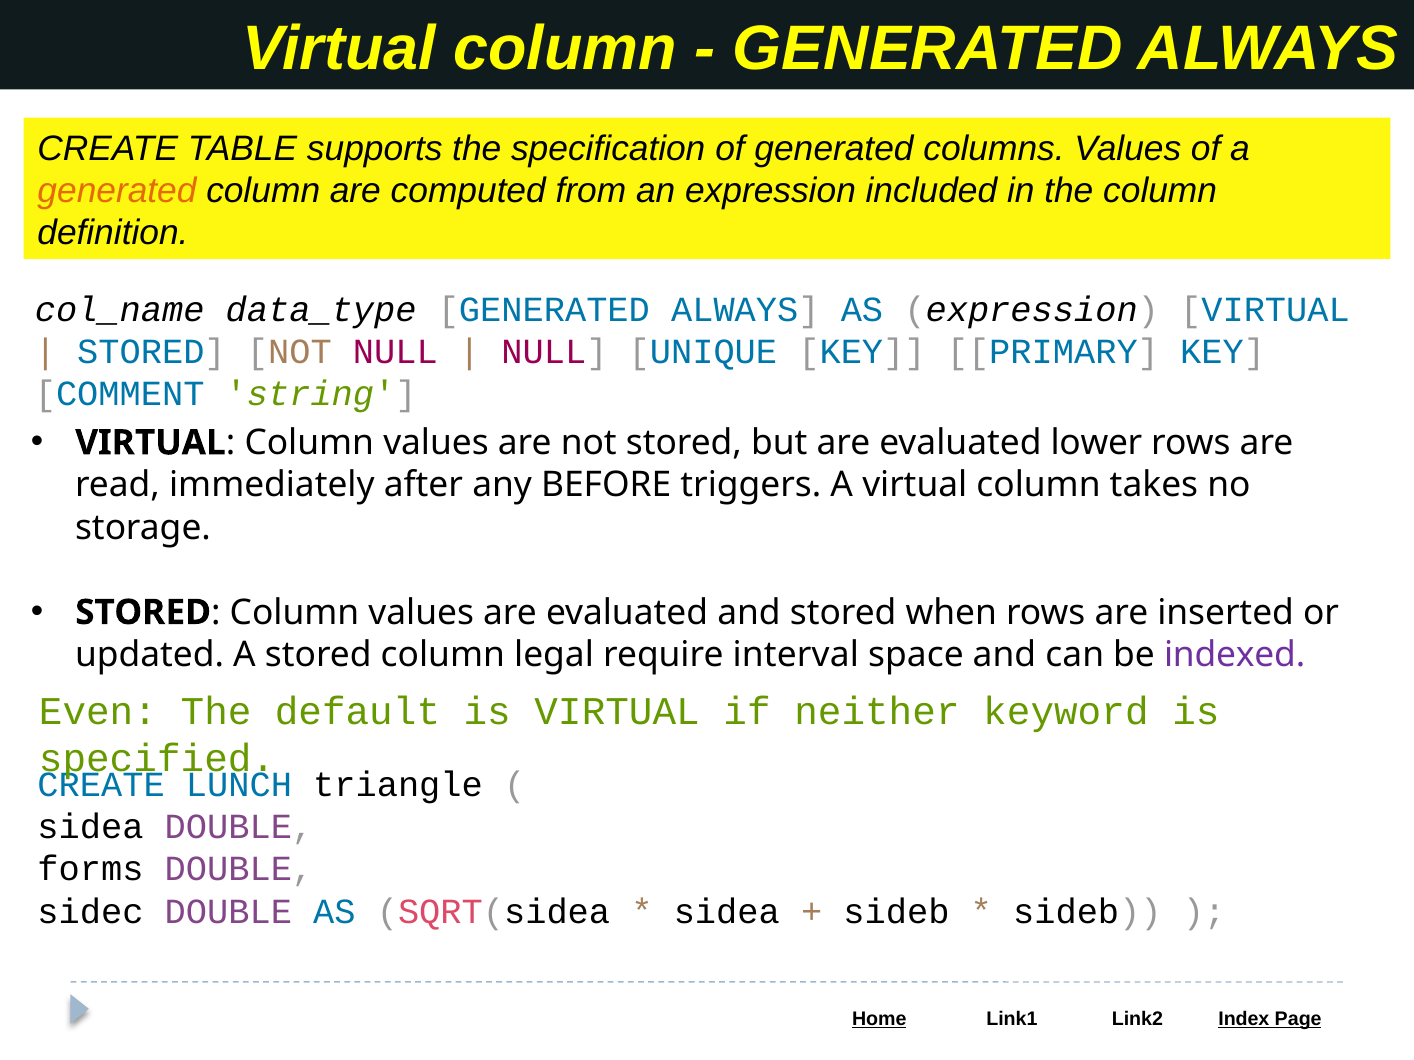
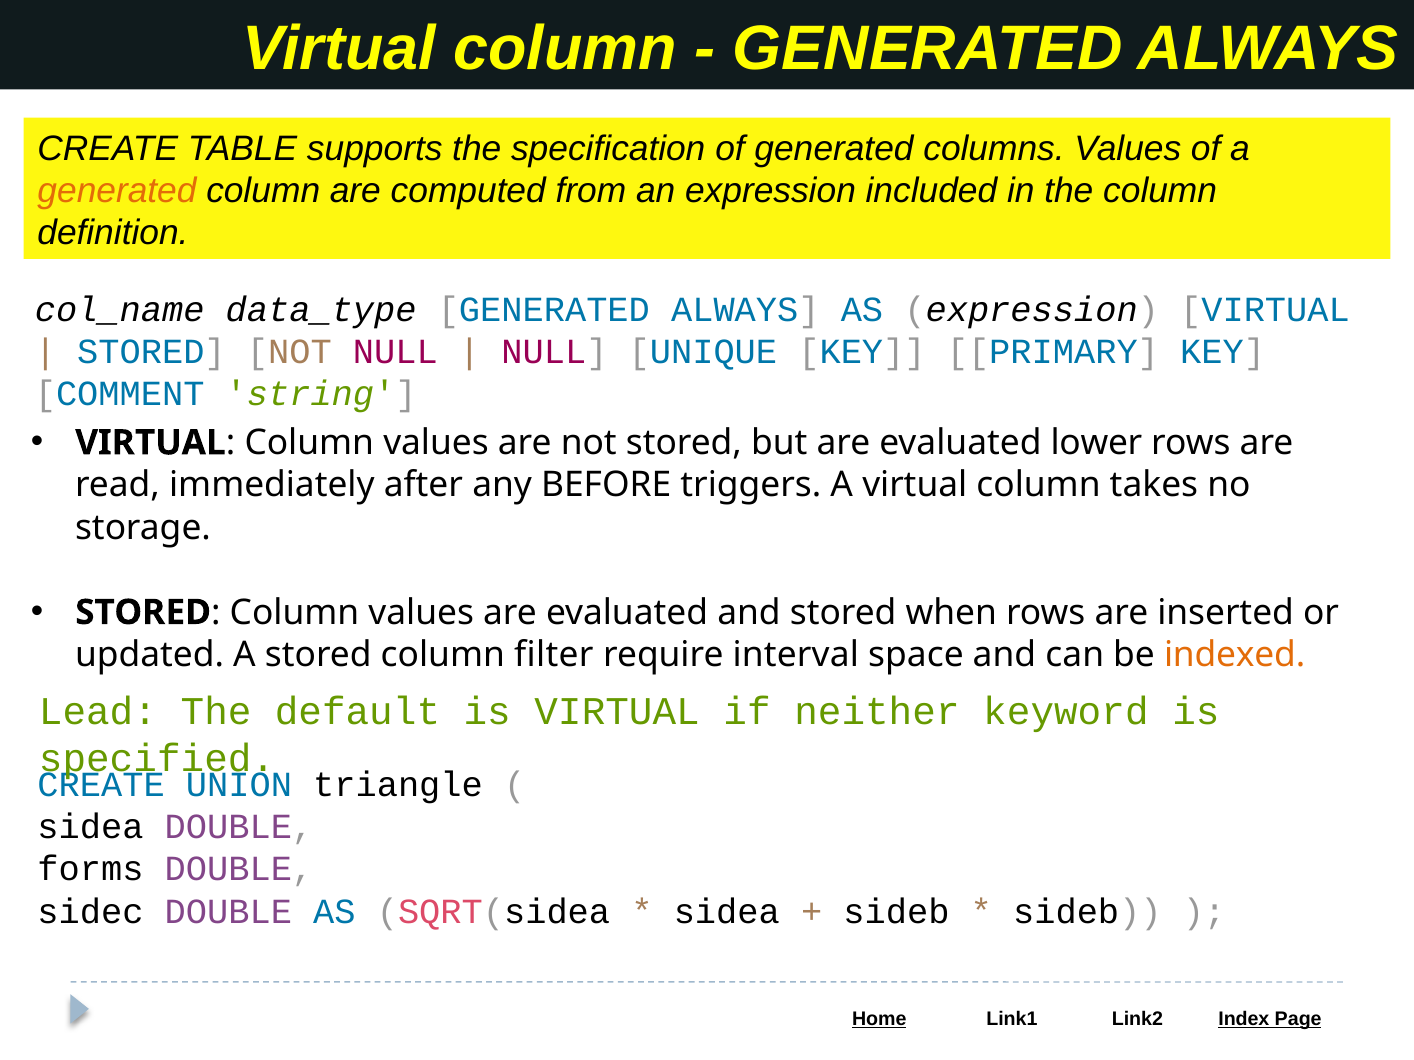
legal: legal -> filter
indexed colour: purple -> orange
Even: Even -> Lead
LUNCH: LUNCH -> UNION
